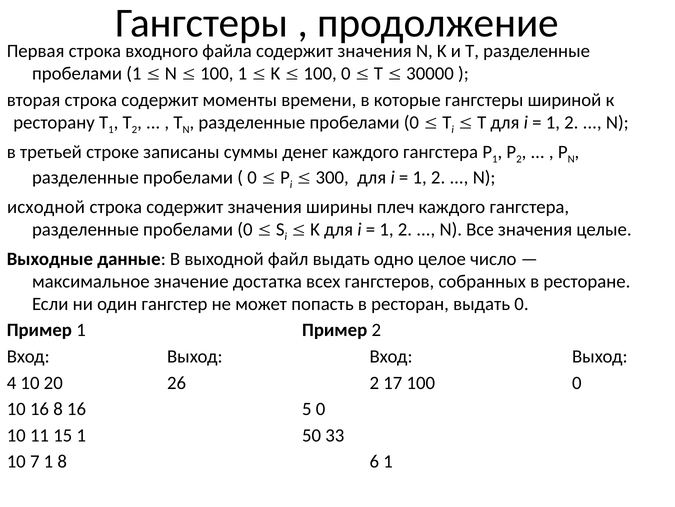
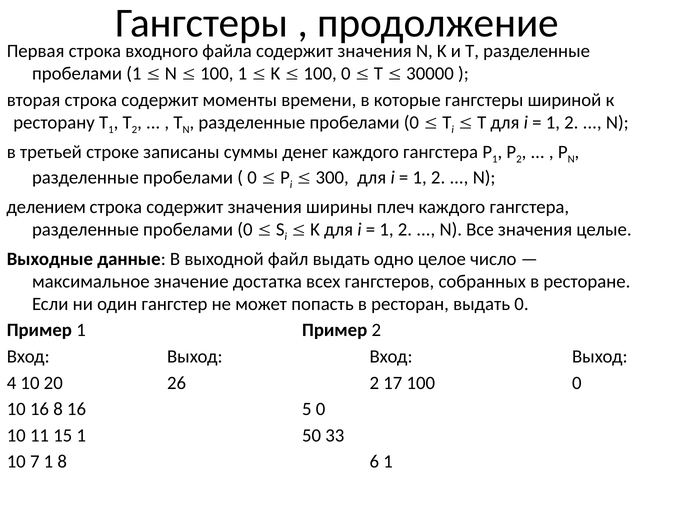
исходной: исходной -> делением
